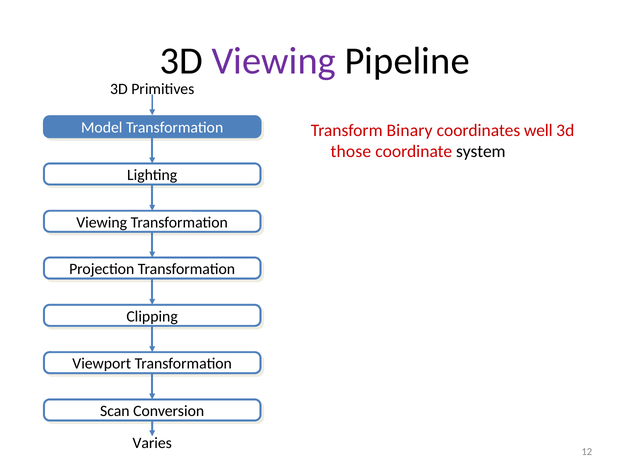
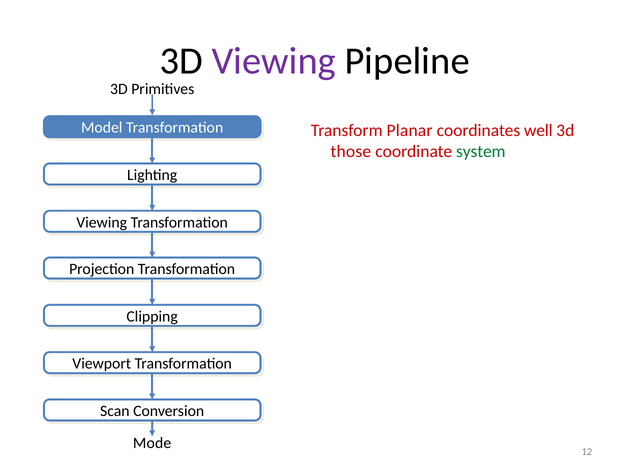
Binary: Binary -> Planar
system colour: black -> green
Varies: Varies -> Mode
